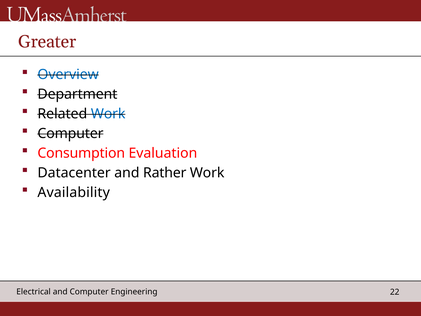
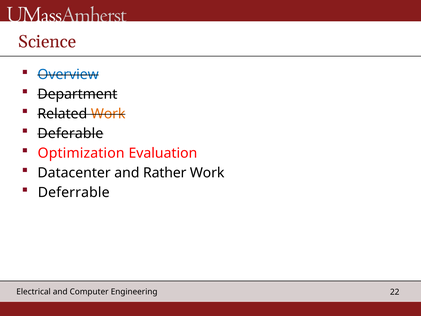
Greater: Greater -> Science
Work at (108, 114) colour: blue -> orange
Computer at (70, 134): Computer -> Deferable
Consumption: Consumption -> Optimization
Availability: Availability -> Deferrable
